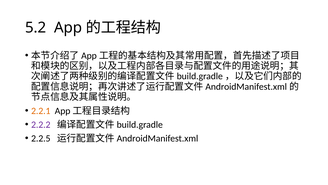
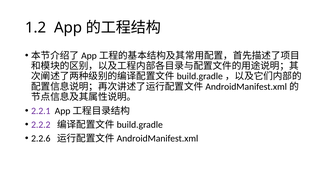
5.2: 5.2 -> 1.2
2.2.1 colour: orange -> purple
2.2.5: 2.2.5 -> 2.2.6
